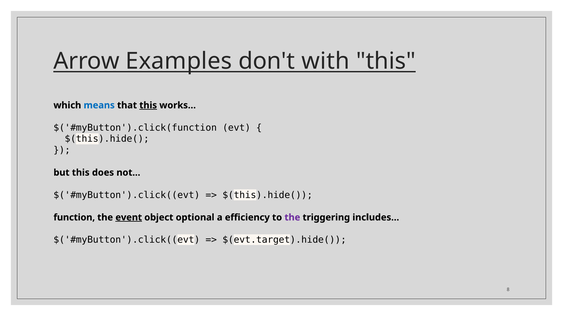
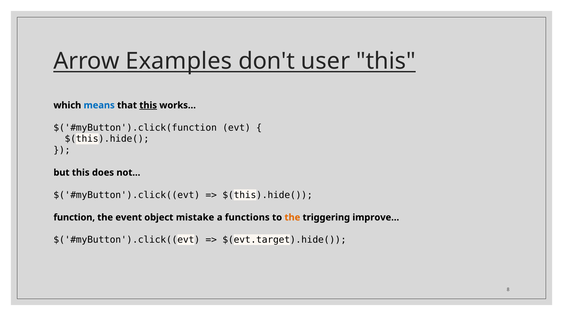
with: with -> user
event underline: present -> none
optional: optional -> mistake
efficiency: efficiency -> functions
the at (292, 218) colour: purple -> orange
includes…: includes… -> improve…
